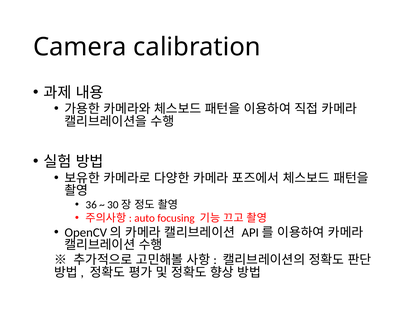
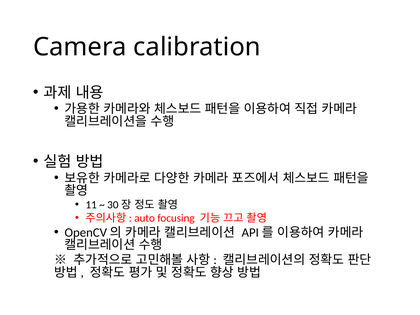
36: 36 -> 11
